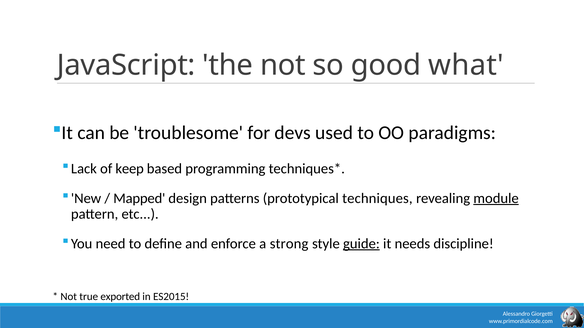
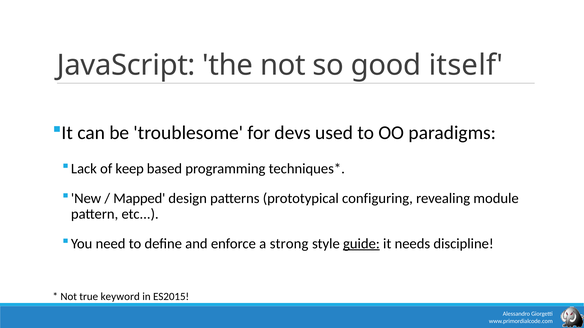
what: what -> itself
techniques: techniques -> configuring
module underline: present -> none
exported: exported -> keyword
